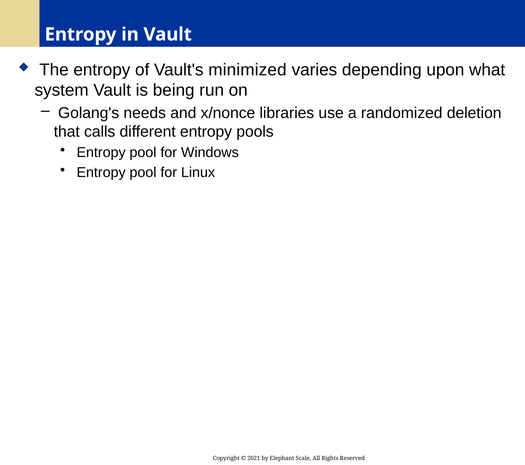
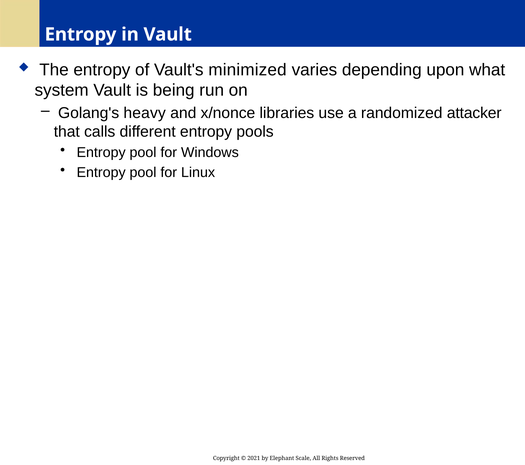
needs: needs -> heavy
deletion: deletion -> attacker
